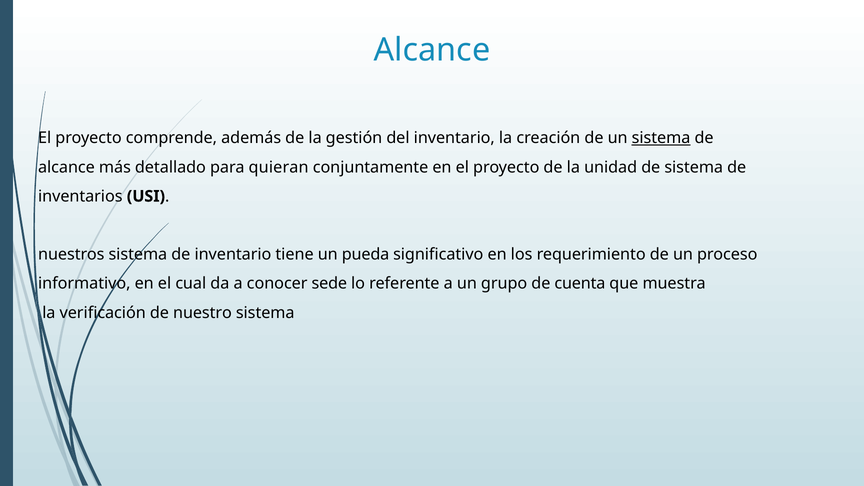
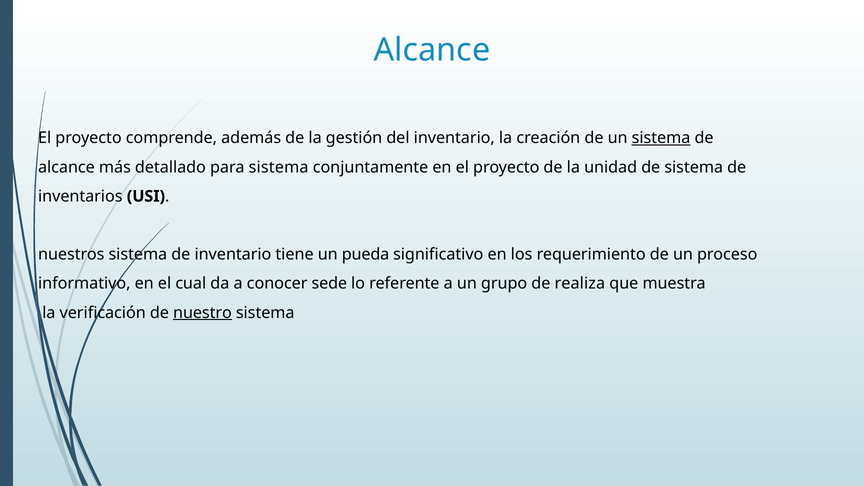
para quieran: quieran -> sistema
cuenta: cuenta -> realiza
nuestro underline: none -> present
